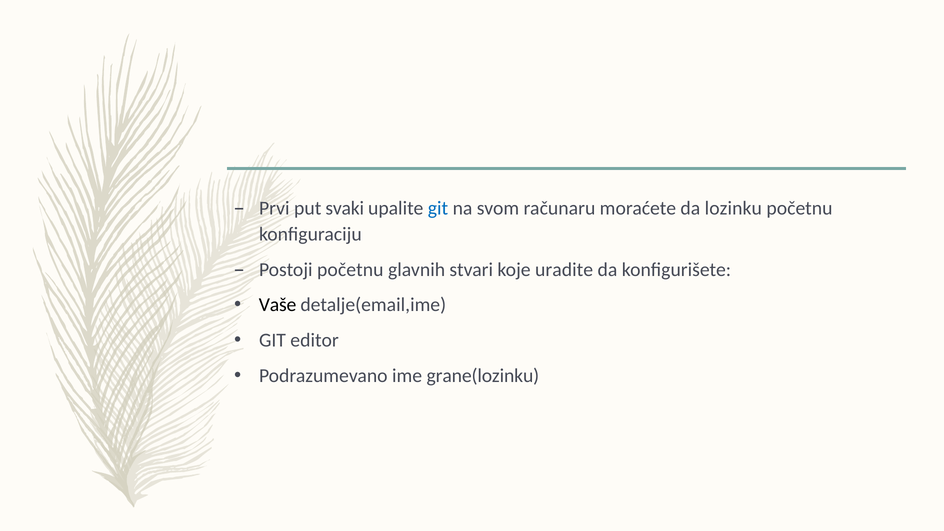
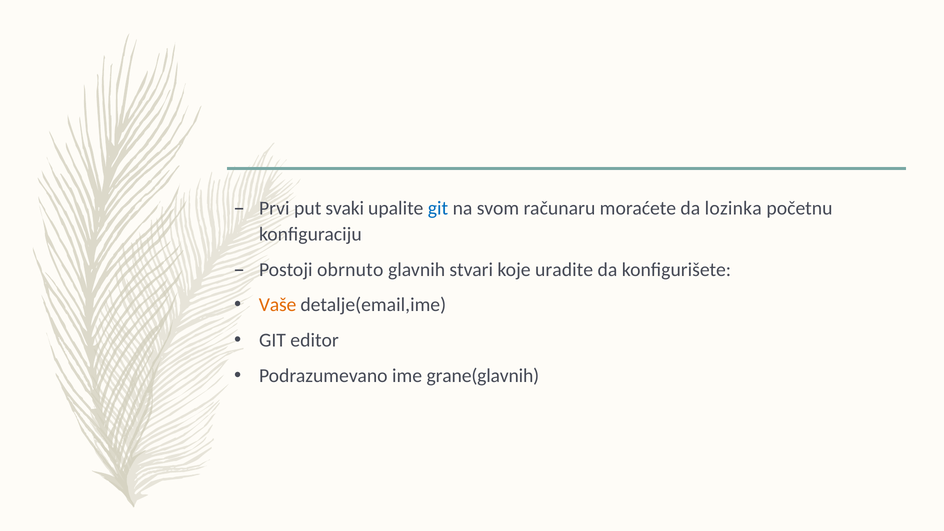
lozinku: lozinku -> lozinka
Postoji početnu: početnu -> obrnuto
Vaše colour: black -> orange
grane(lozinku: grane(lozinku -> grane(glavnih
